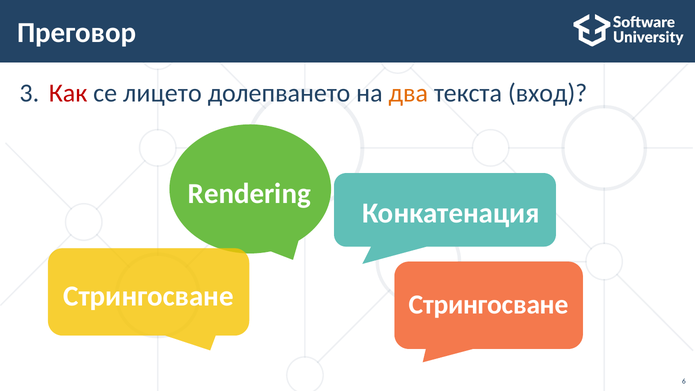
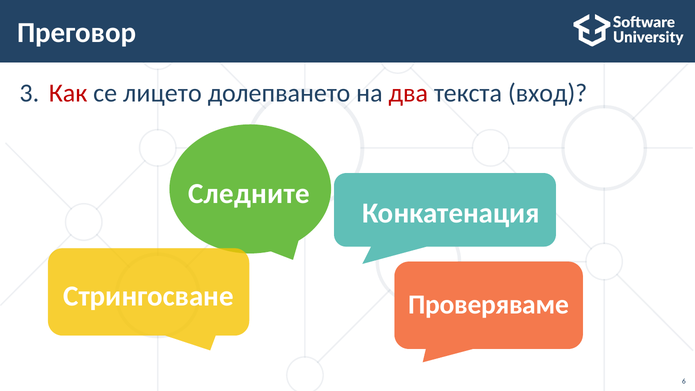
два colour: orange -> red
Rendering: Rendering -> Следните
Стрингосване Стрингосване: Стрингосване -> Проверяваме
